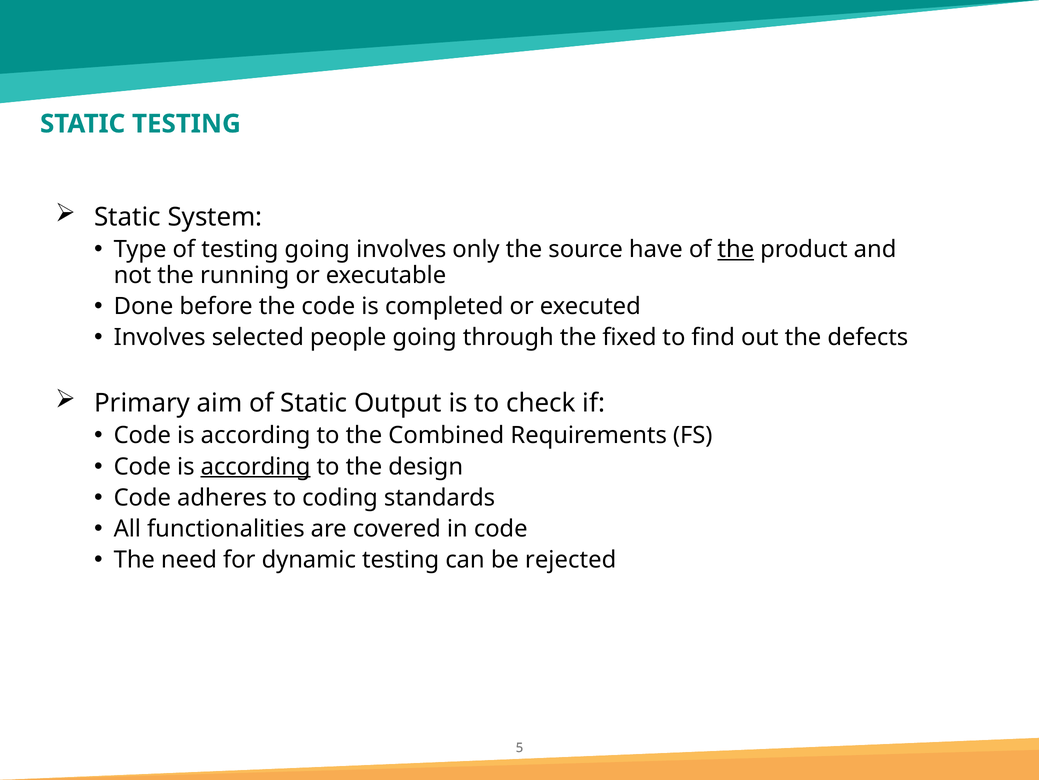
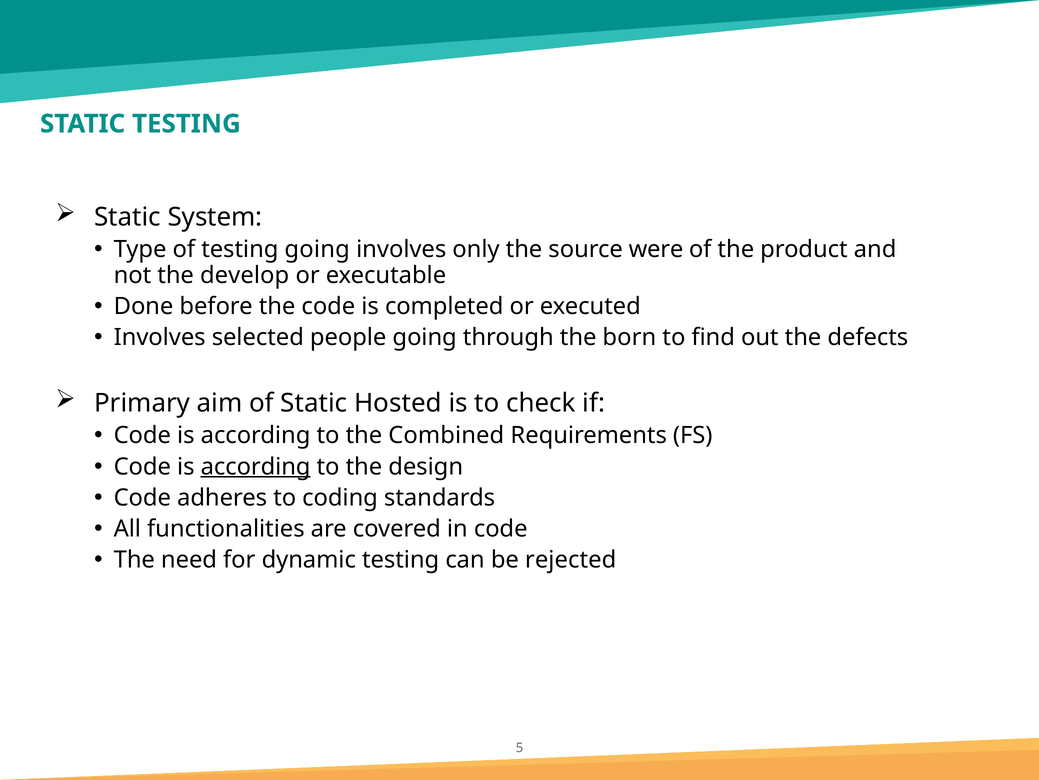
have: have -> were
the at (736, 249) underline: present -> none
running: running -> develop
fixed: fixed -> born
Output: Output -> Hosted
